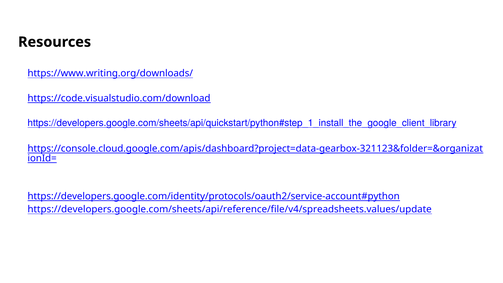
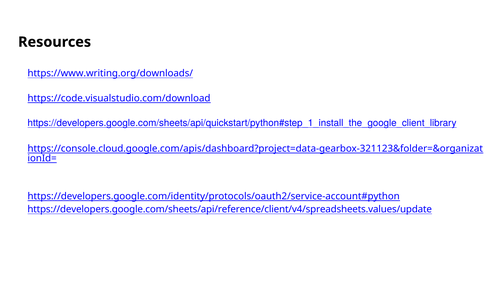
https://developers.google.com/sheets/api/reference/file/v4/spreadsheets.values/update: https://developers.google.com/sheets/api/reference/file/v4/spreadsheets.values/update -> https://developers.google.com/sheets/api/reference/client/v4/spreadsheets.values/update
